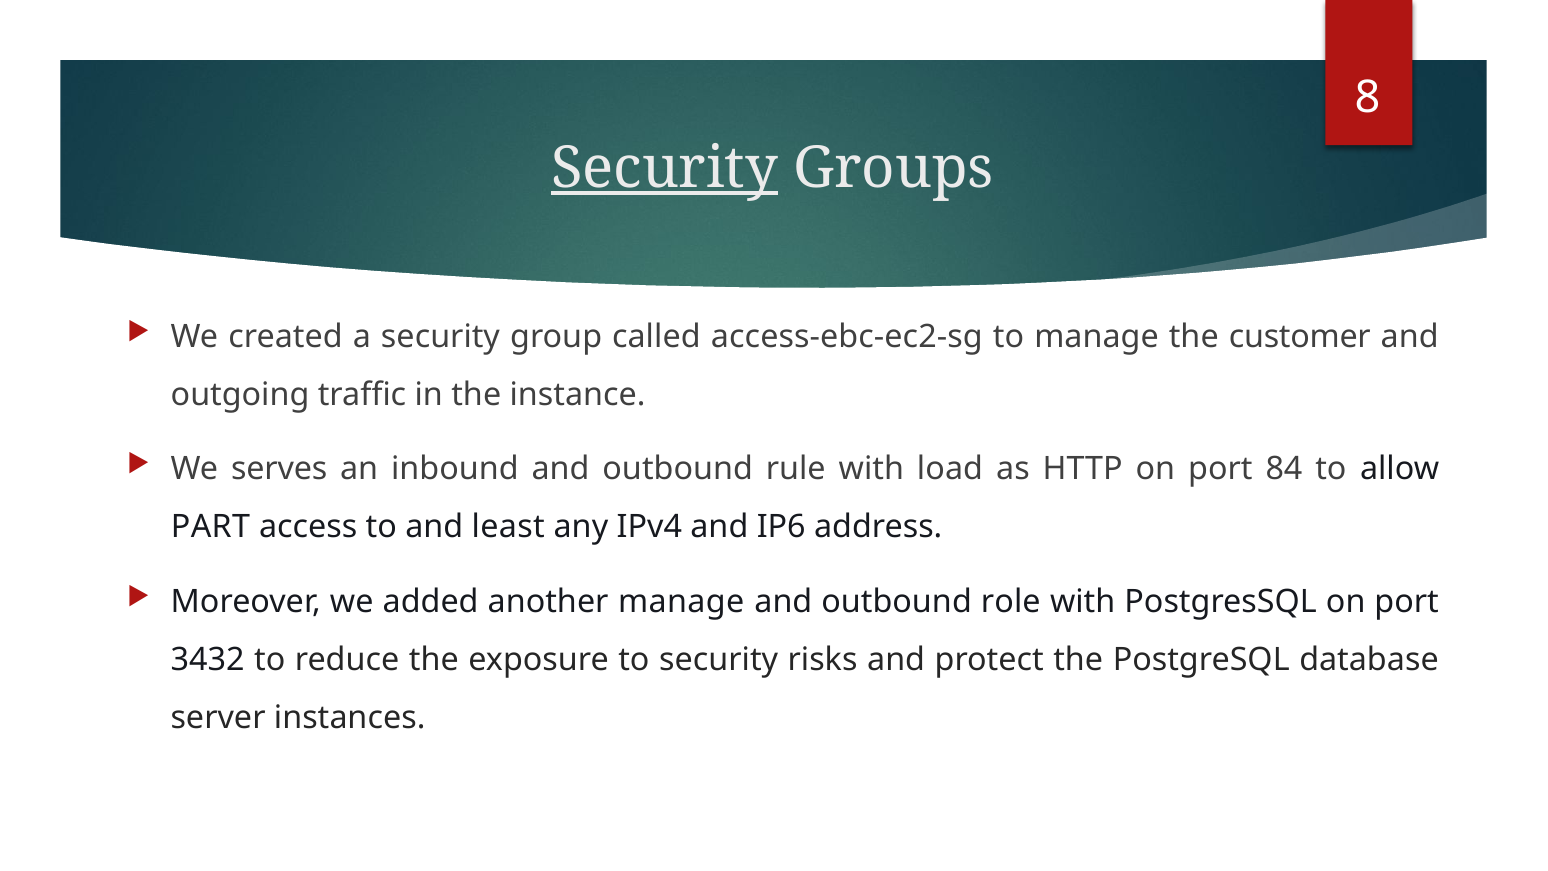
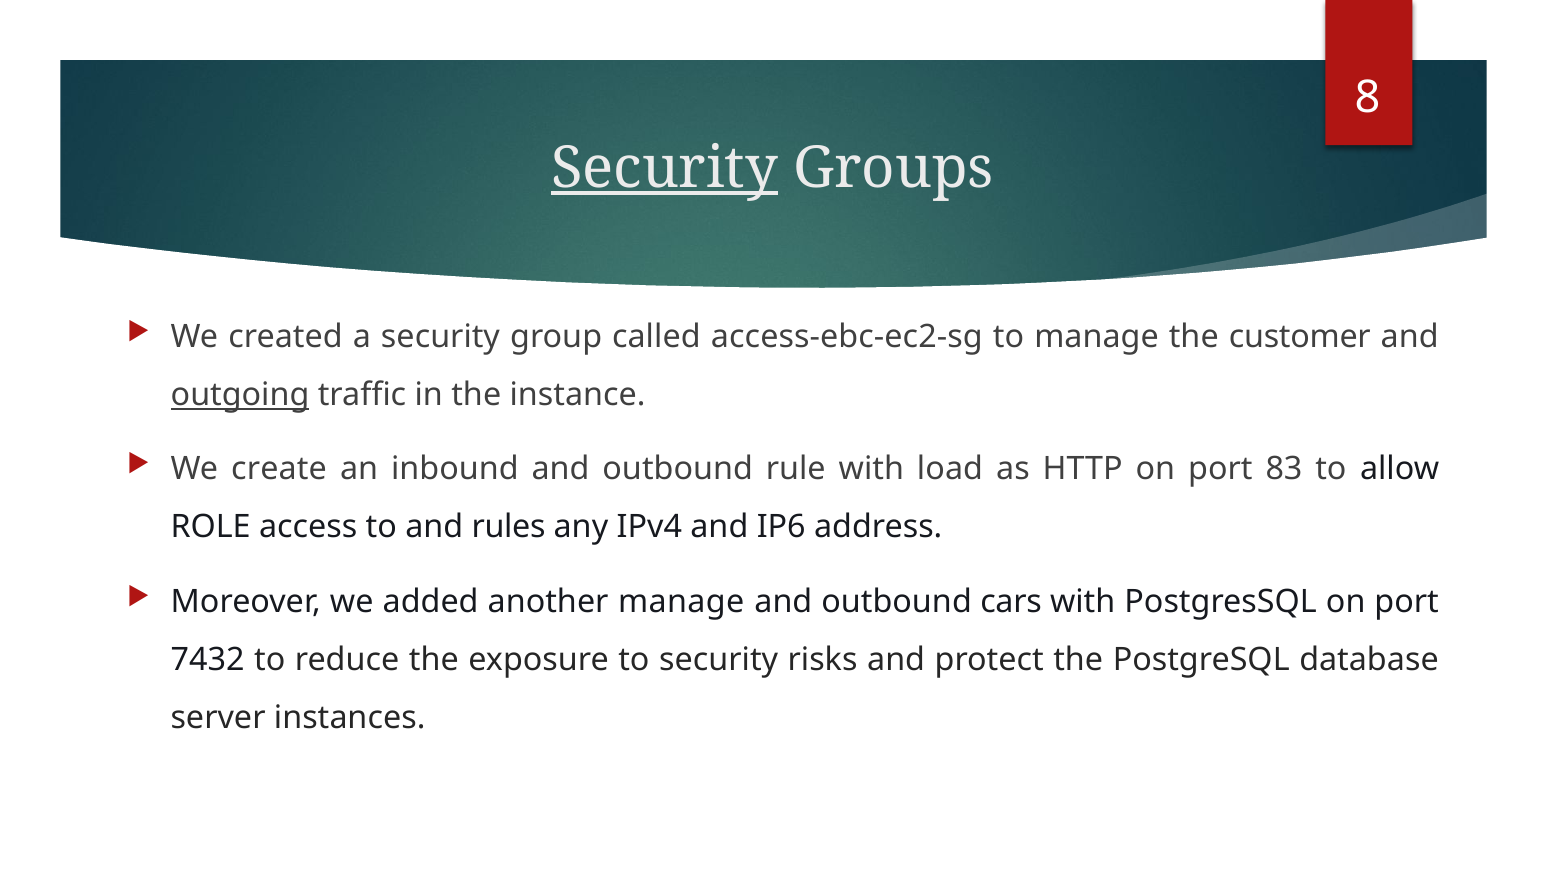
outgoing underline: none -> present
serves: serves -> create
84: 84 -> 83
PART: PART -> ROLE
least: least -> rules
role: role -> cars
3432: 3432 -> 7432
